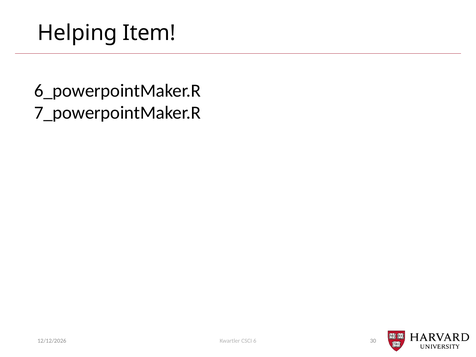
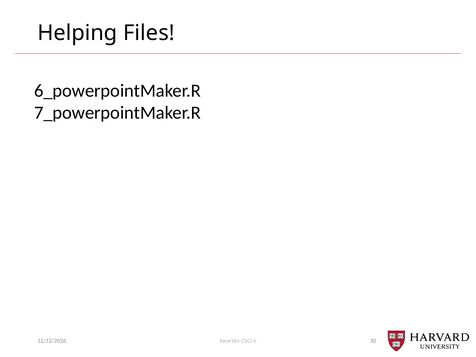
Item: Item -> Files
